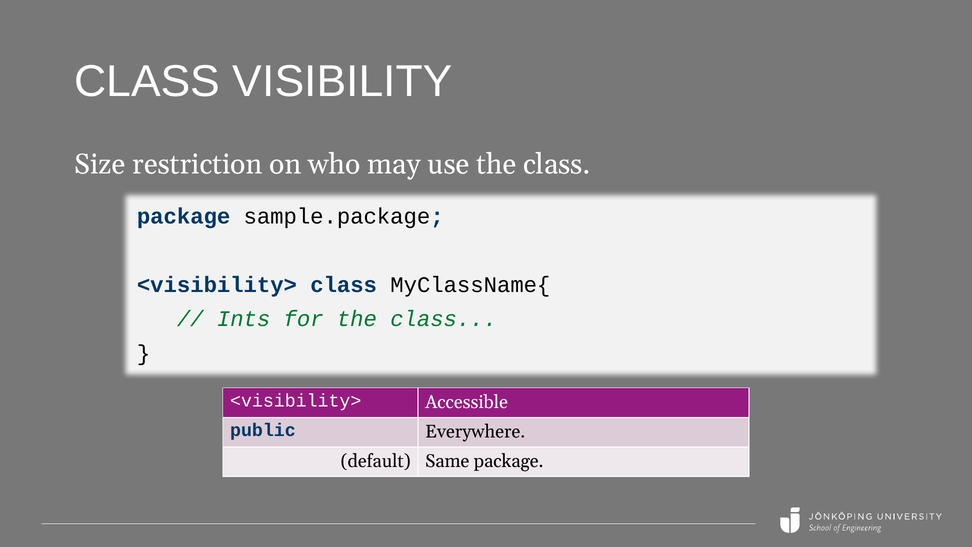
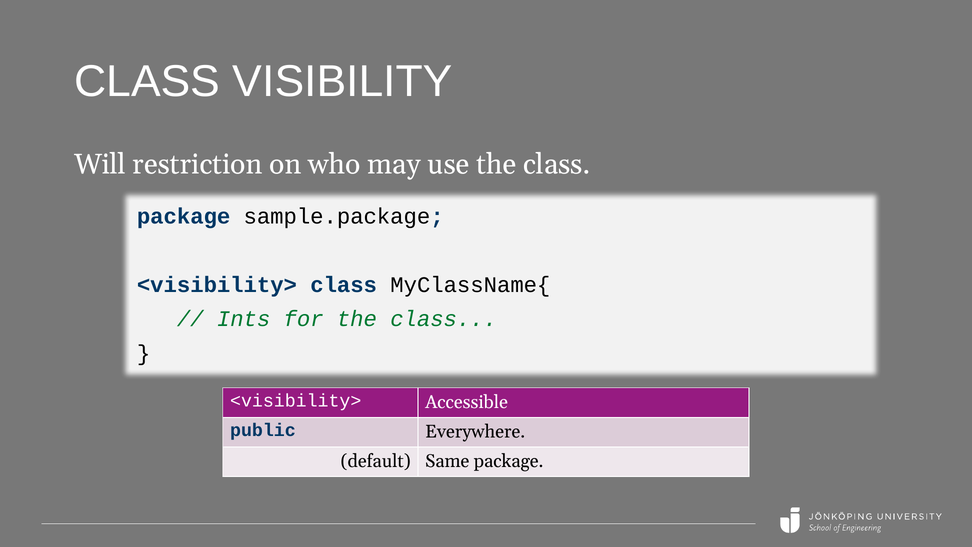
Size: Size -> Will
